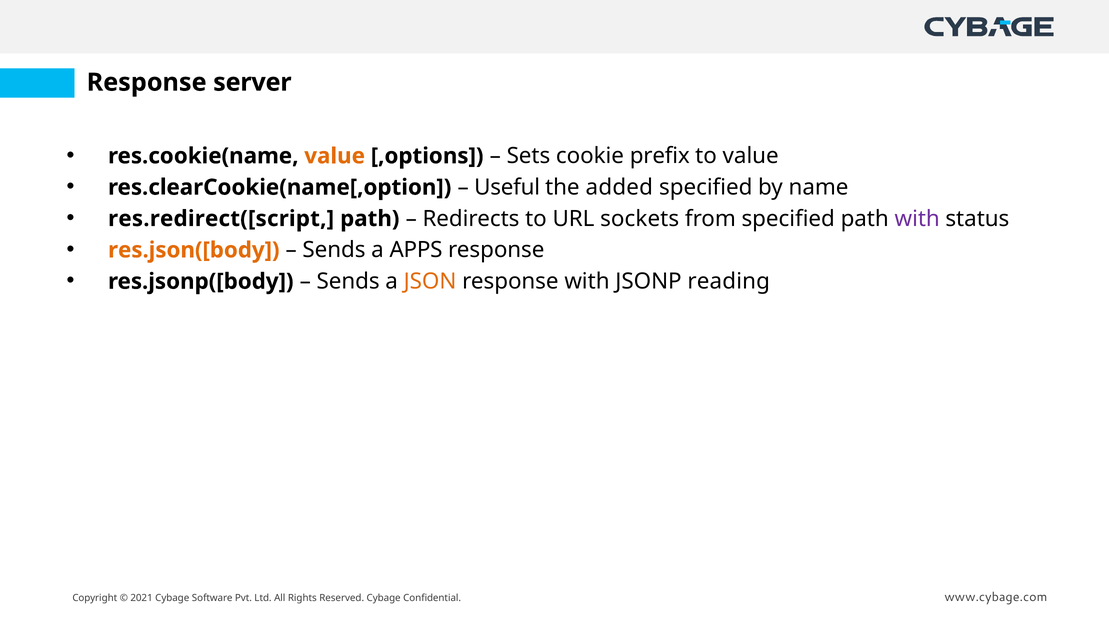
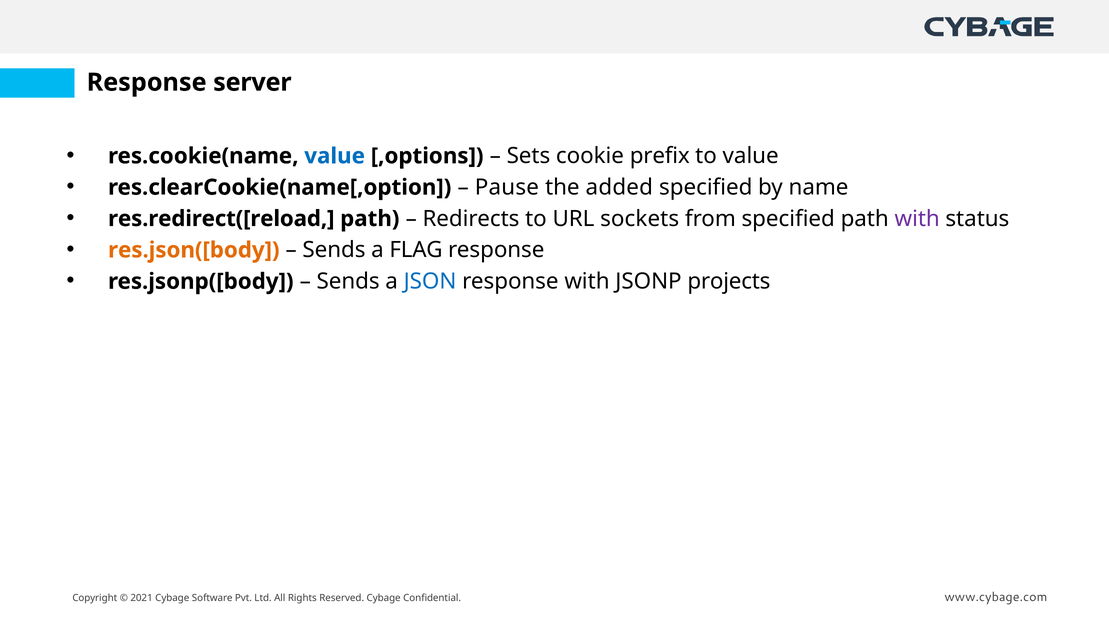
value at (335, 156) colour: orange -> blue
Useful: Useful -> Pause
res.redirect([script: res.redirect([script -> res.redirect([reload
APPS: APPS -> FLAG
JSON colour: orange -> blue
reading: reading -> projects
